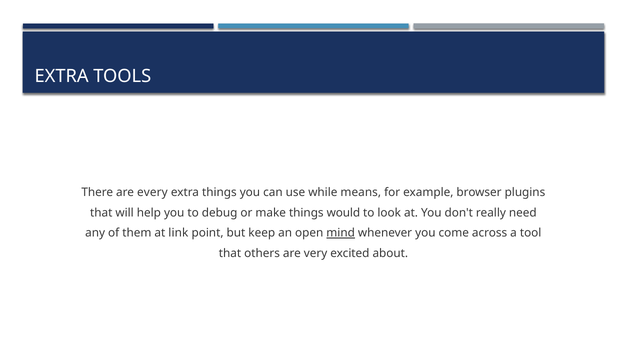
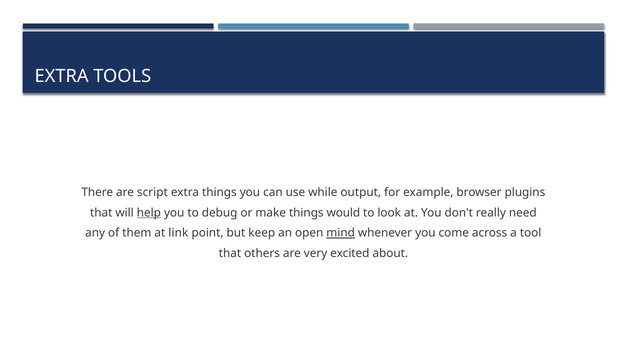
every: every -> script
means: means -> output
help underline: none -> present
